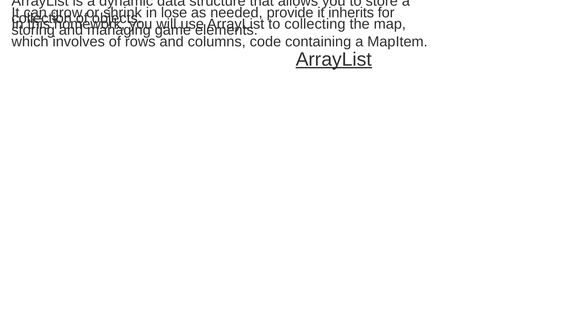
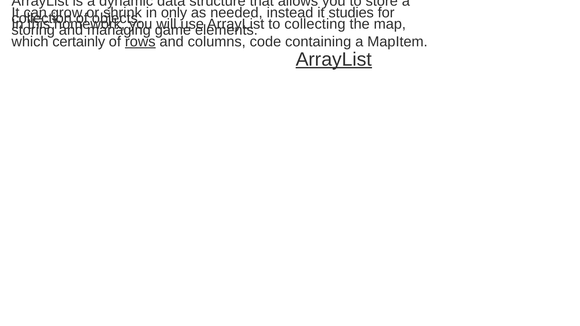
lose: lose -> only
provide: provide -> instead
inherits: inherits -> studies
involves: involves -> certainly
rows underline: none -> present
